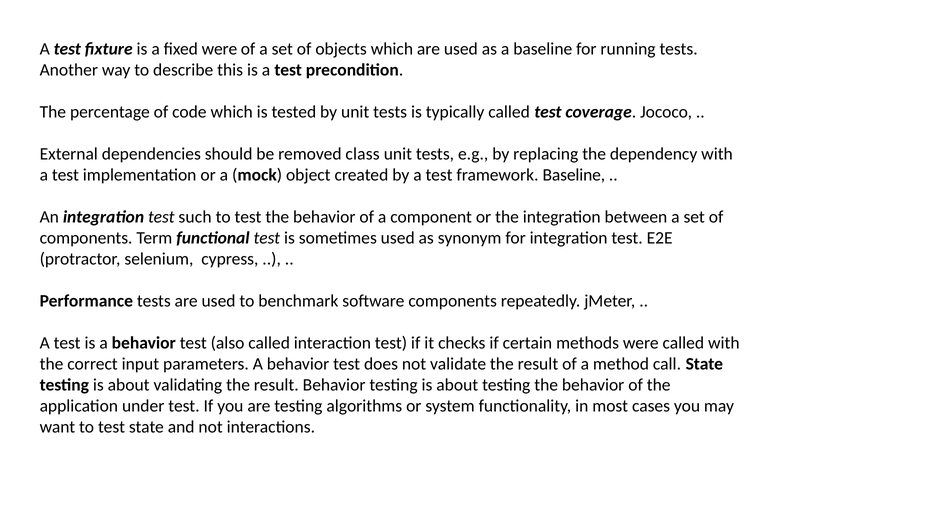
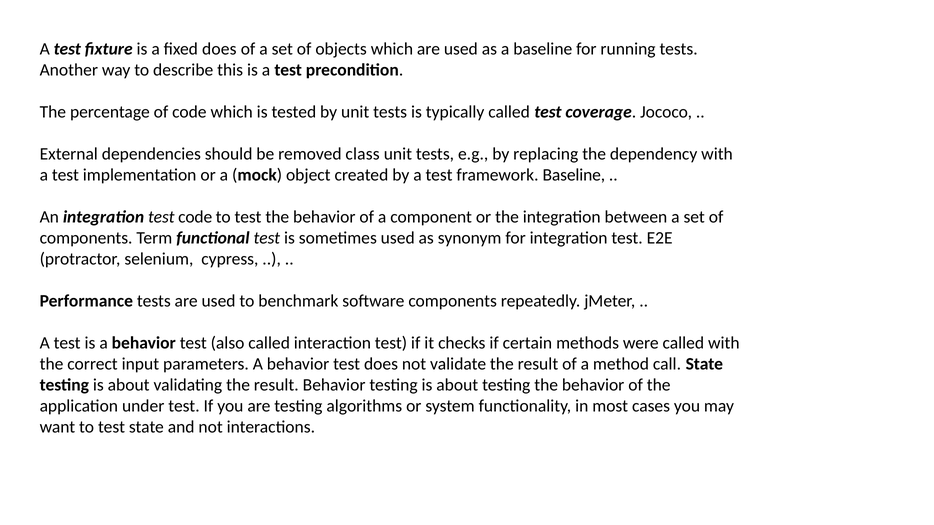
fixed were: were -> does
test such: such -> code
